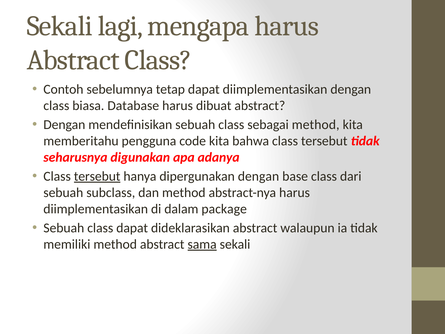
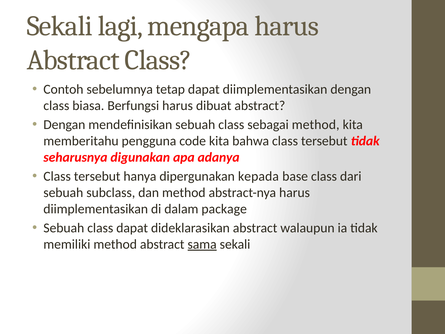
Database: Database -> Berfungsi
tersebut at (97, 176) underline: present -> none
dipergunakan dengan: dengan -> kepada
